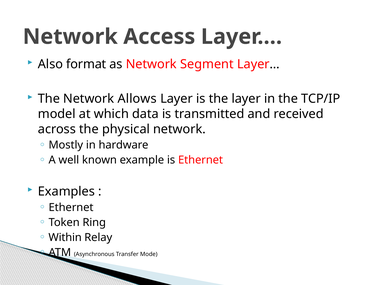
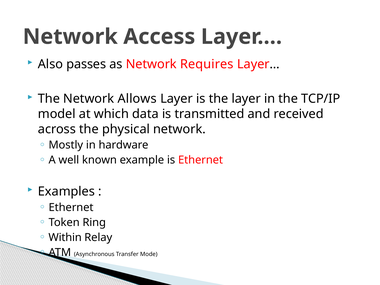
format: format -> passes
Segment: Segment -> Requires
